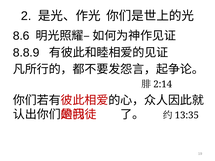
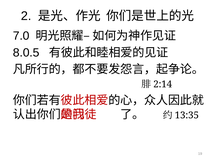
8.6: 8.6 -> 7.0
8.8.9: 8.8.9 -> 8.0.5
